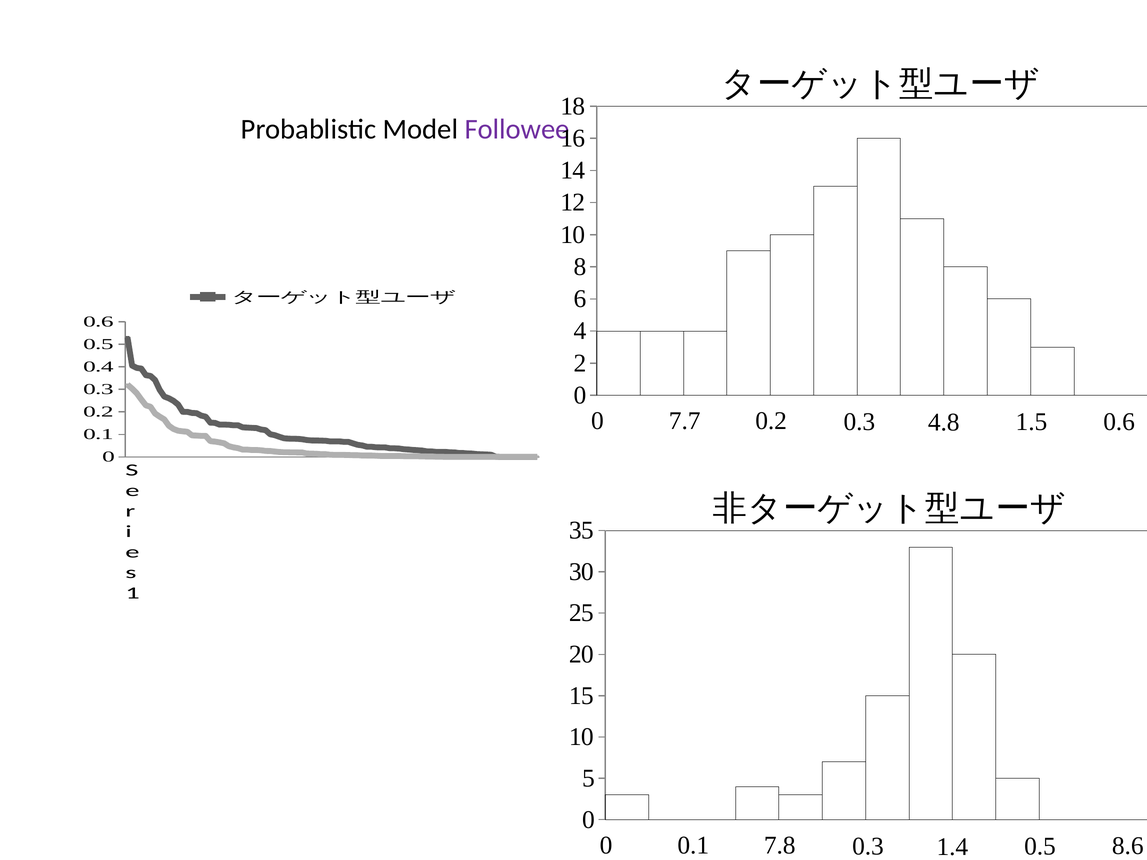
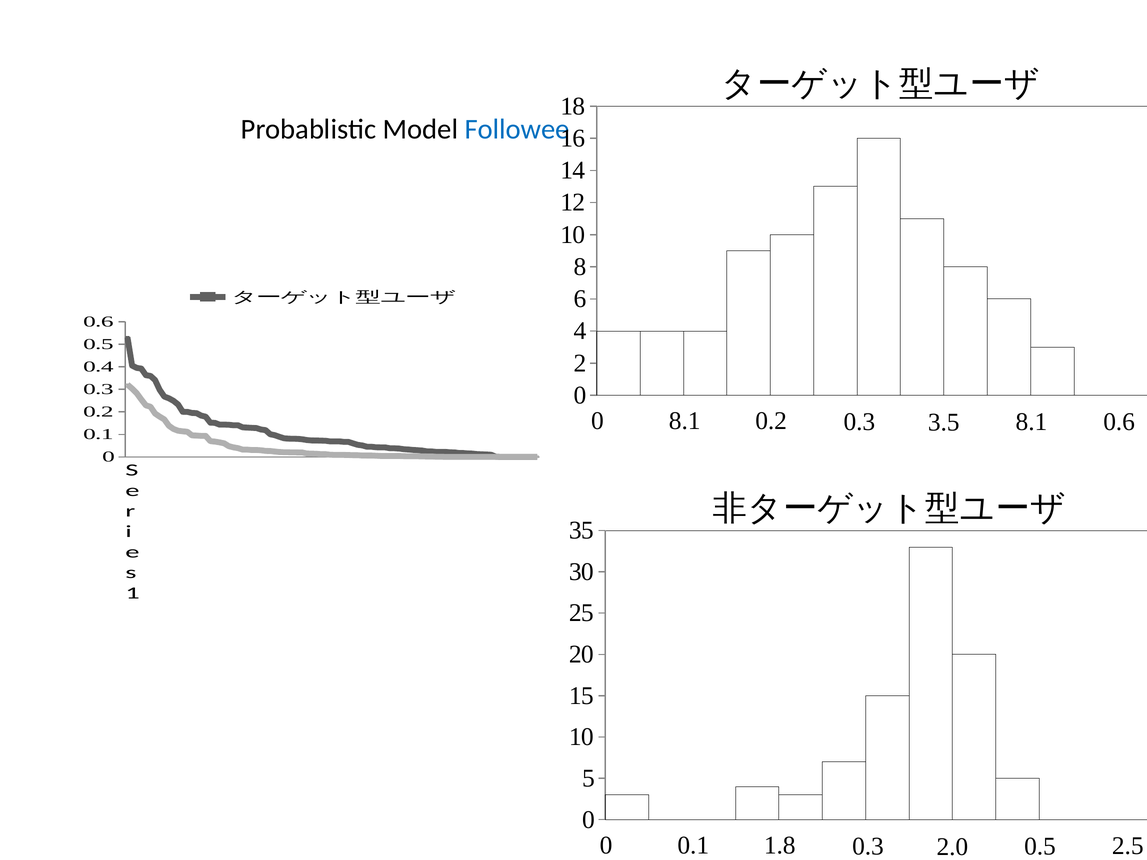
Followee colour: purple -> blue
7.7 at (685, 421): 7.7 -> 8.1
4.8: 4.8 -> 3.5
0 1.5: 1.5 -> 8.1
7.8: 7.8 -> 1.8
1.4: 1.4 -> 2.0
8.6: 8.6 -> 2.5
